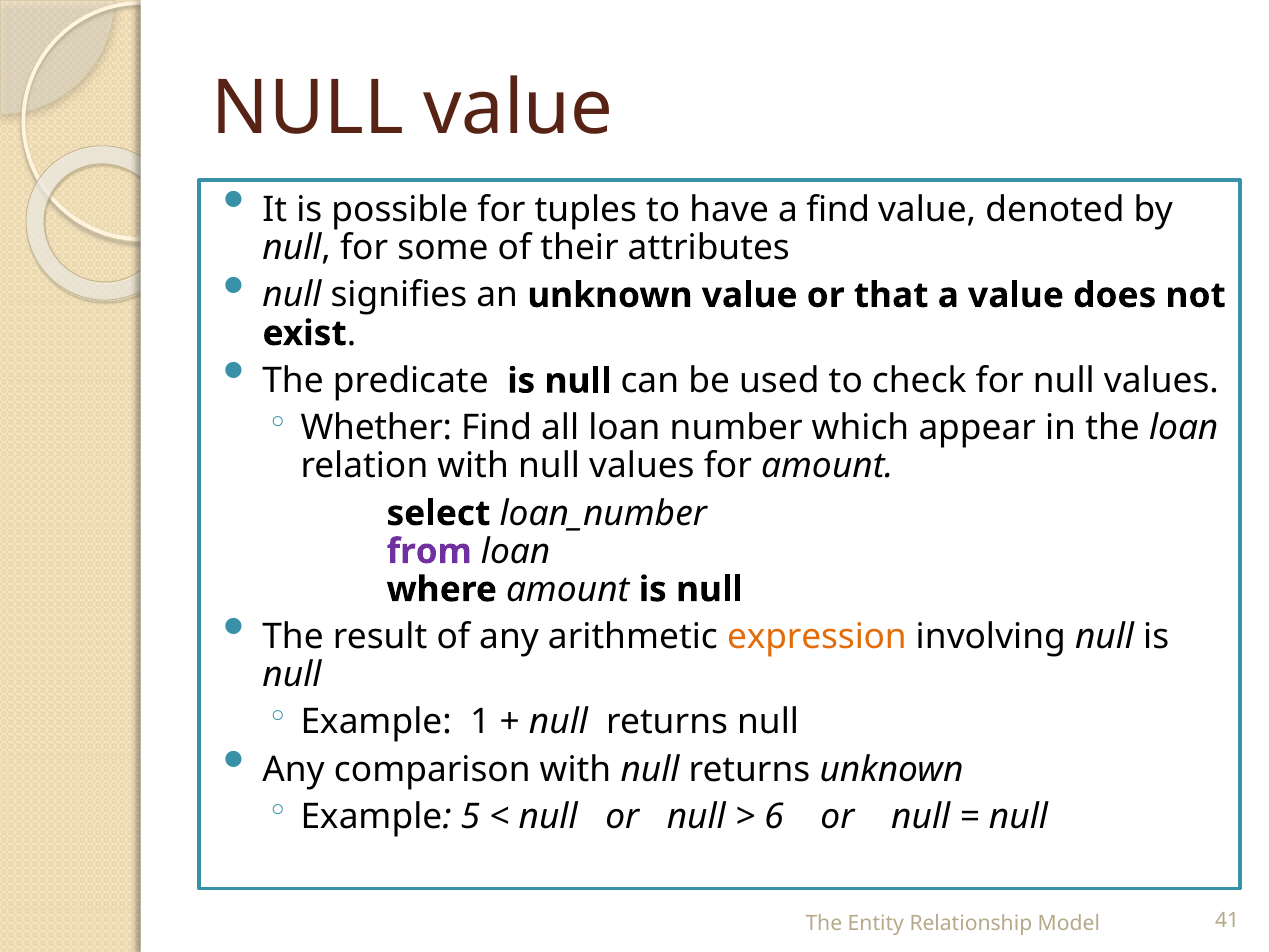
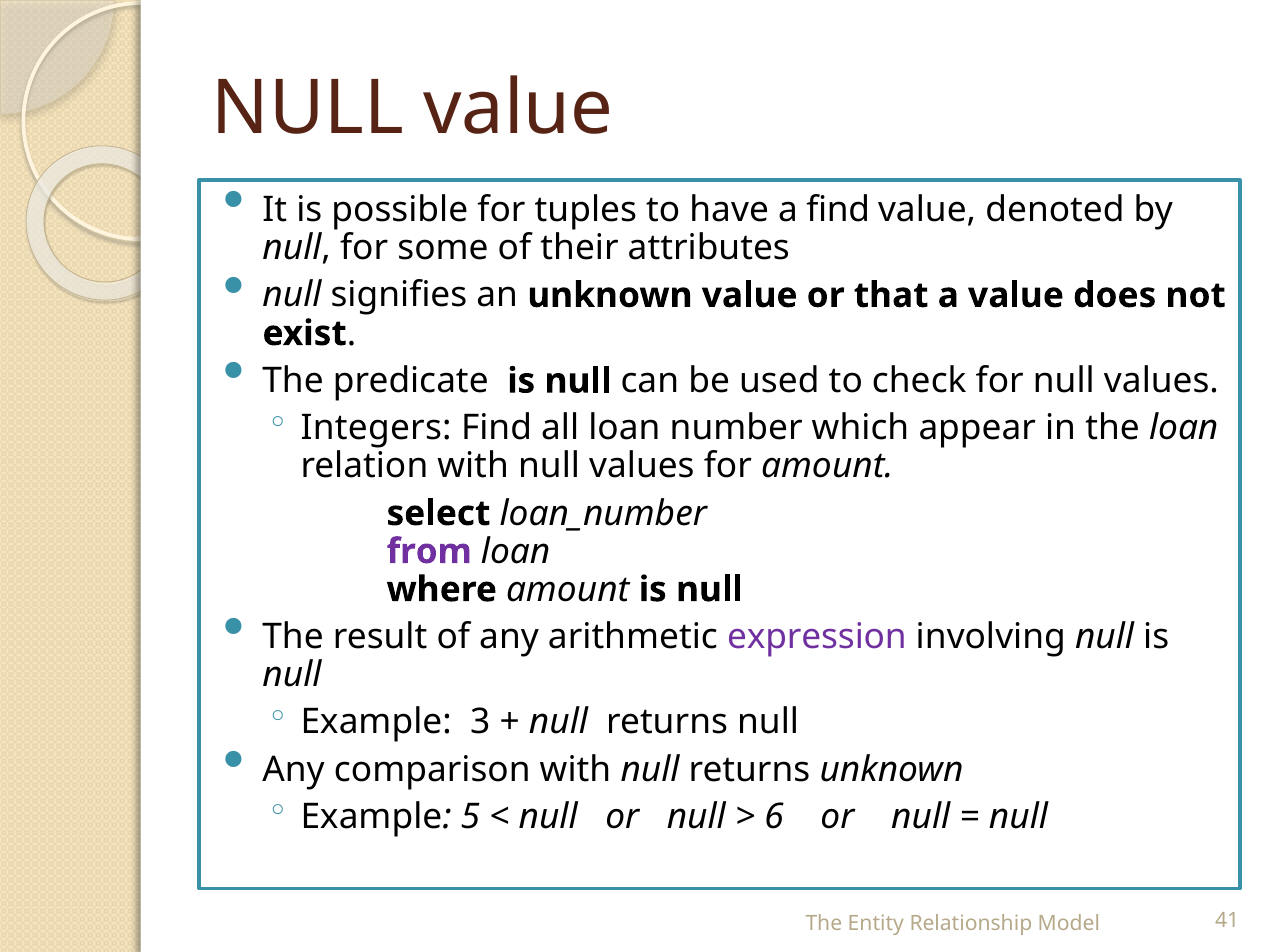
Whether: Whether -> Integers
expression colour: orange -> purple
1: 1 -> 3
